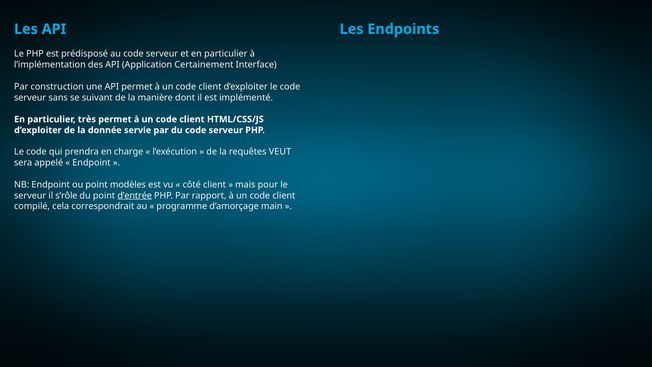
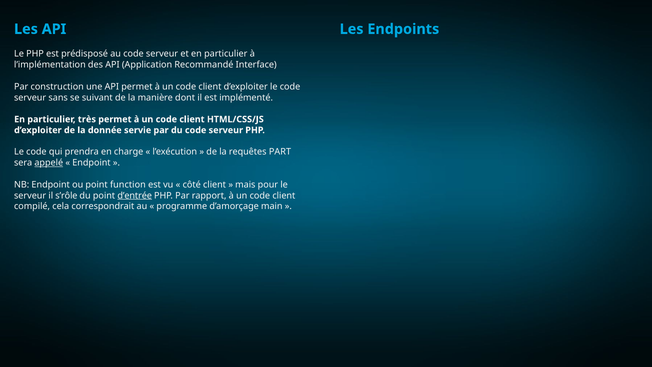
Certainement: Certainement -> Recommandé
VEUT: VEUT -> PART
appelé underline: none -> present
modèles: modèles -> function
